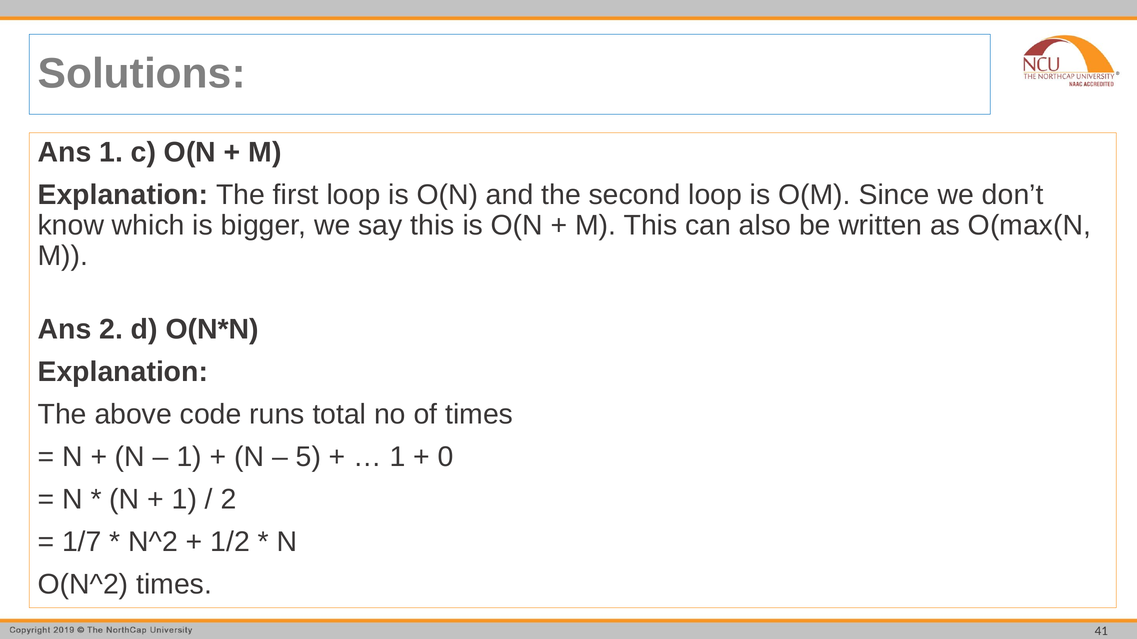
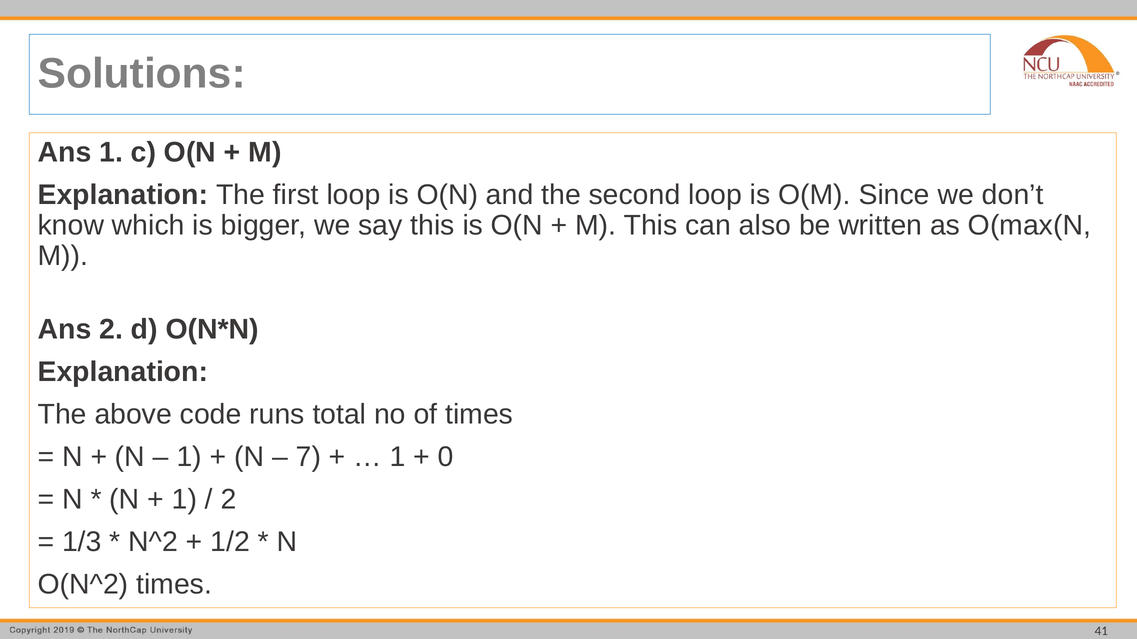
5: 5 -> 7
1/7: 1/7 -> 1/3
